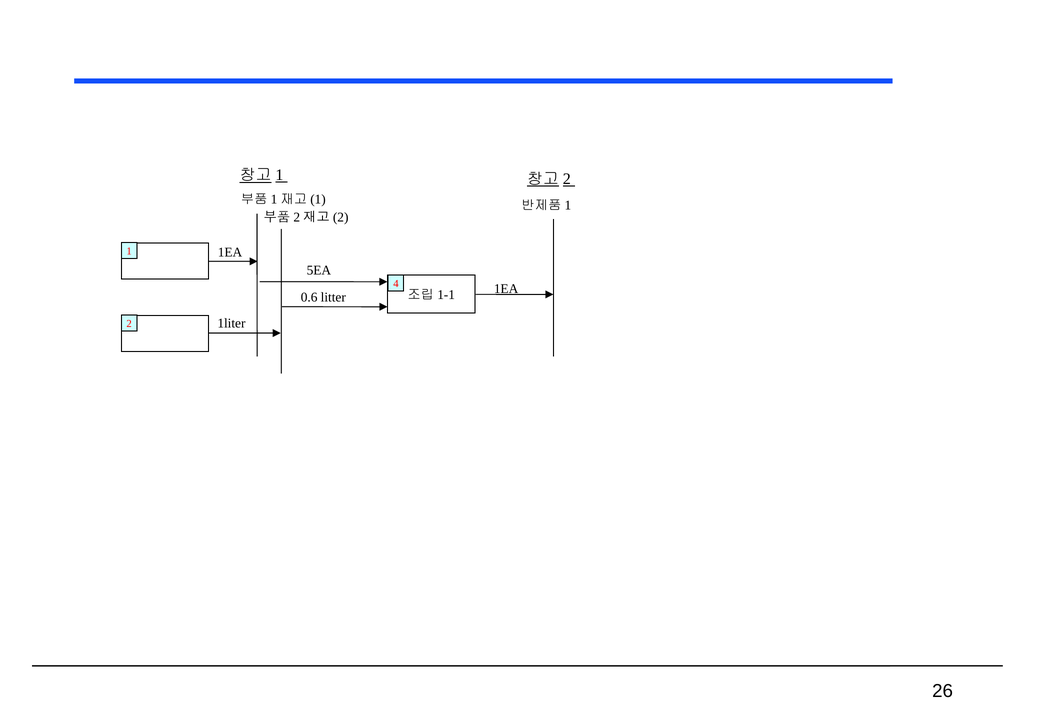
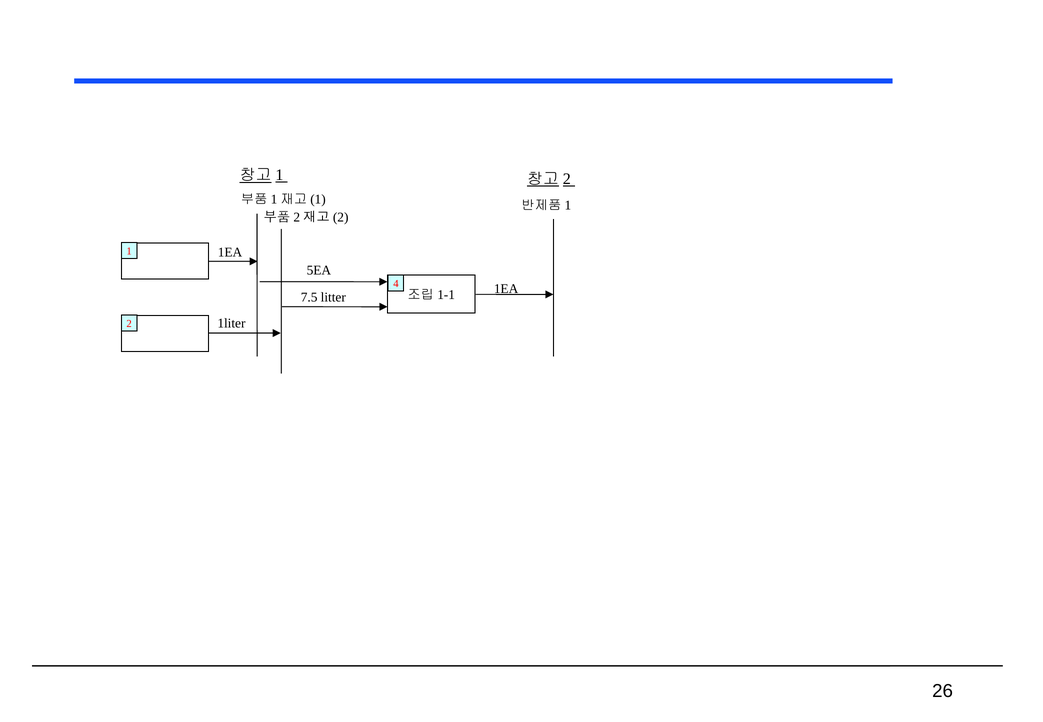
0.6: 0.6 -> 7.5
